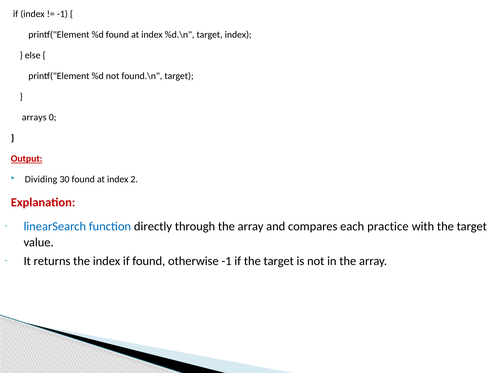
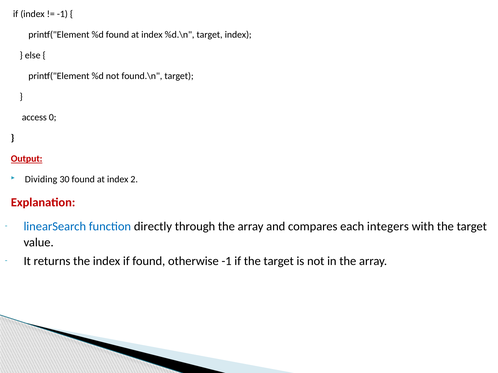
arrays: arrays -> access
practice: practice -> integers
